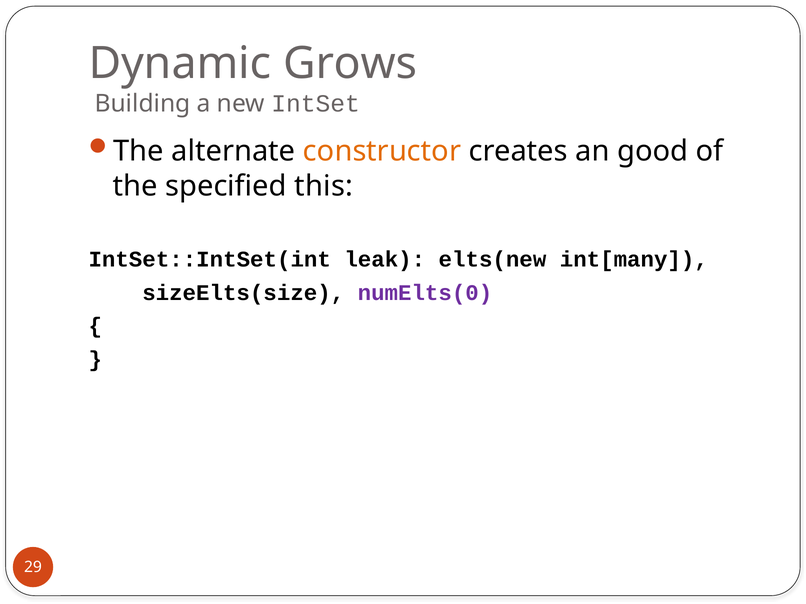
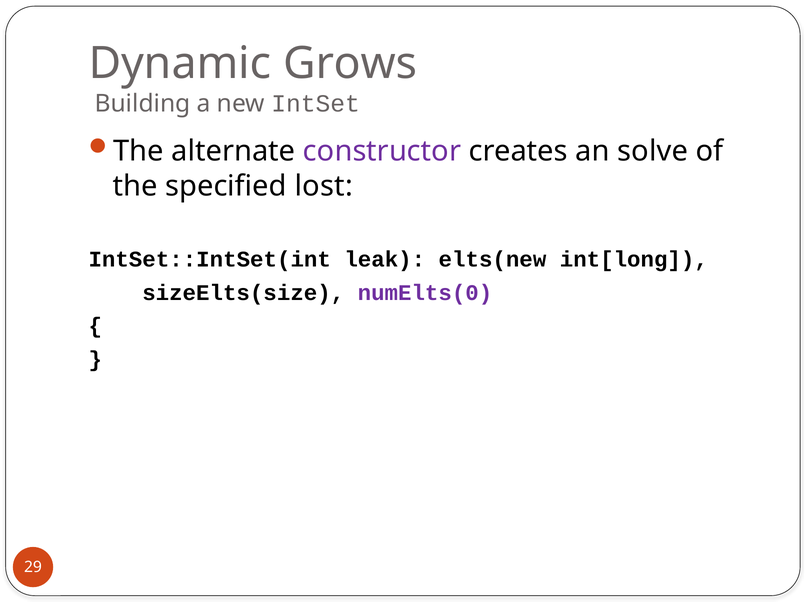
constructor colour: orange -> purple
good: good -> solve
this: this -> lost
int[many: int[many -> int[long
